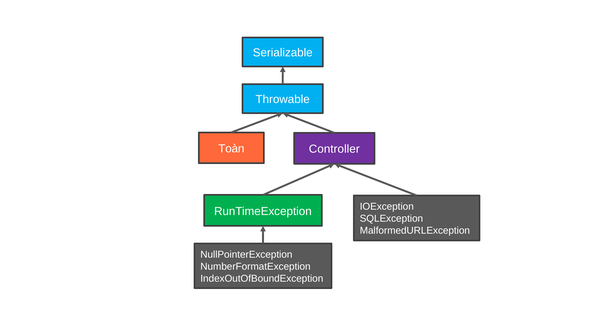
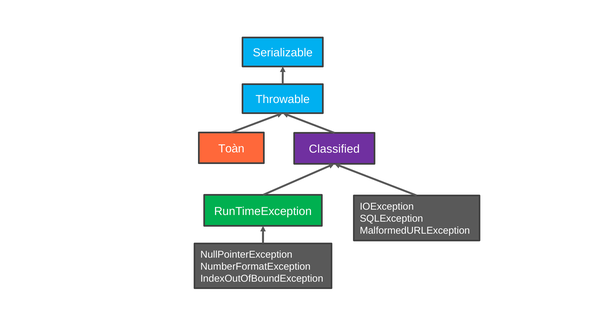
Controller: Controller -> Classified
